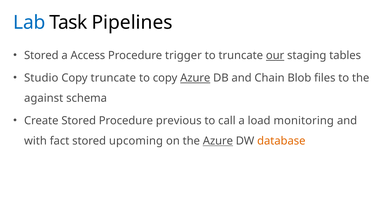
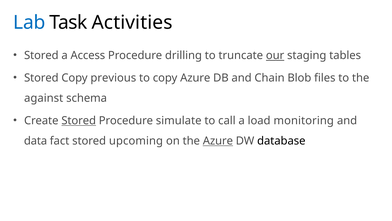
Pipelines: Pipelines -> Activities
trigger: trigger -> drilling
Studio at (41, 78): Studio -> Stored
Copy truncate: truncate -> previous
Azure at (195, 78) underline: present -> none
Stored at (79, 120) underline: none -> present
previous: previous -> simulate
with: with -> data
database colour: orange -> black
